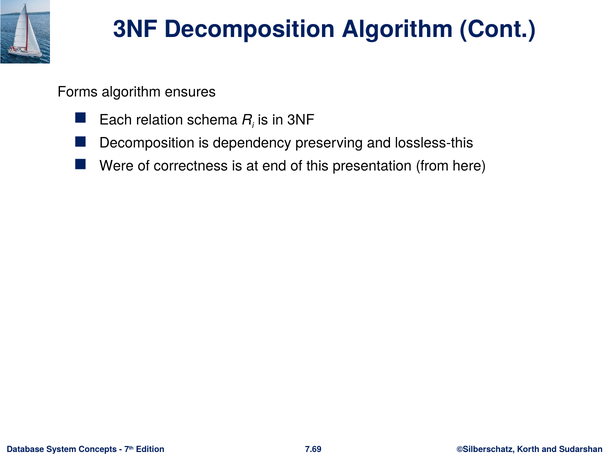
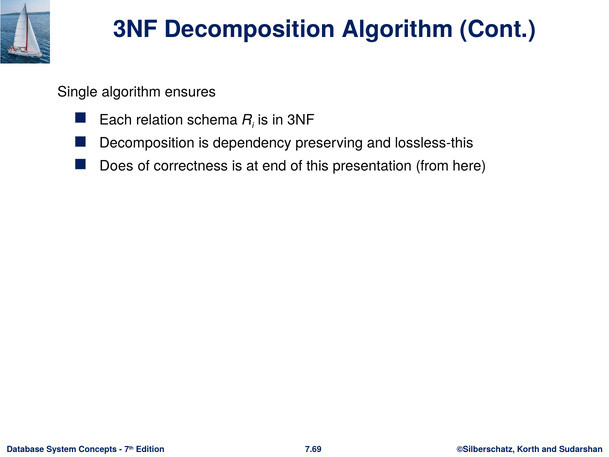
Forms: Forms -> Single
Were: Were -> Does
